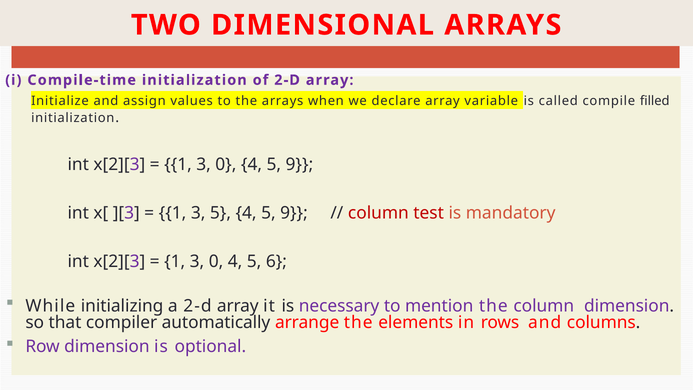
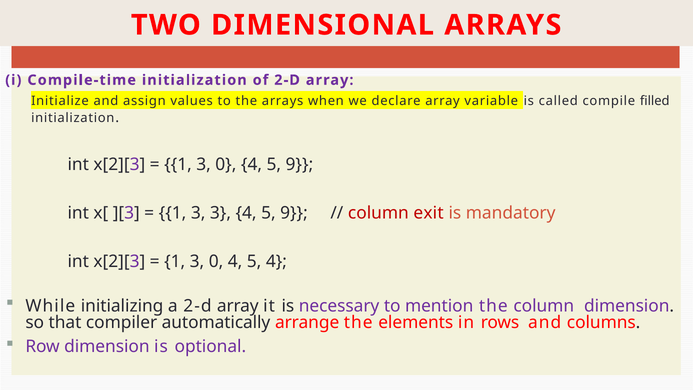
3 5: 5 -> 3
test: test -> exit
5 6: 6 -> 4
